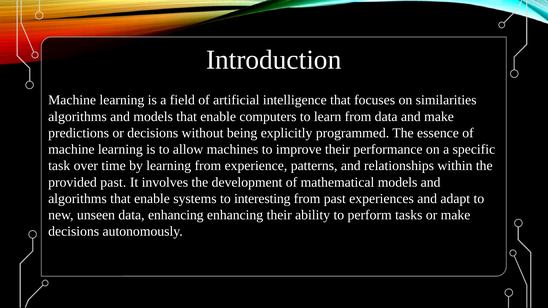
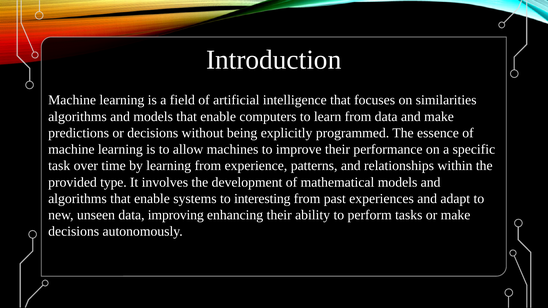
provided past: past -> type
data enhancing: enhancing -> improving
